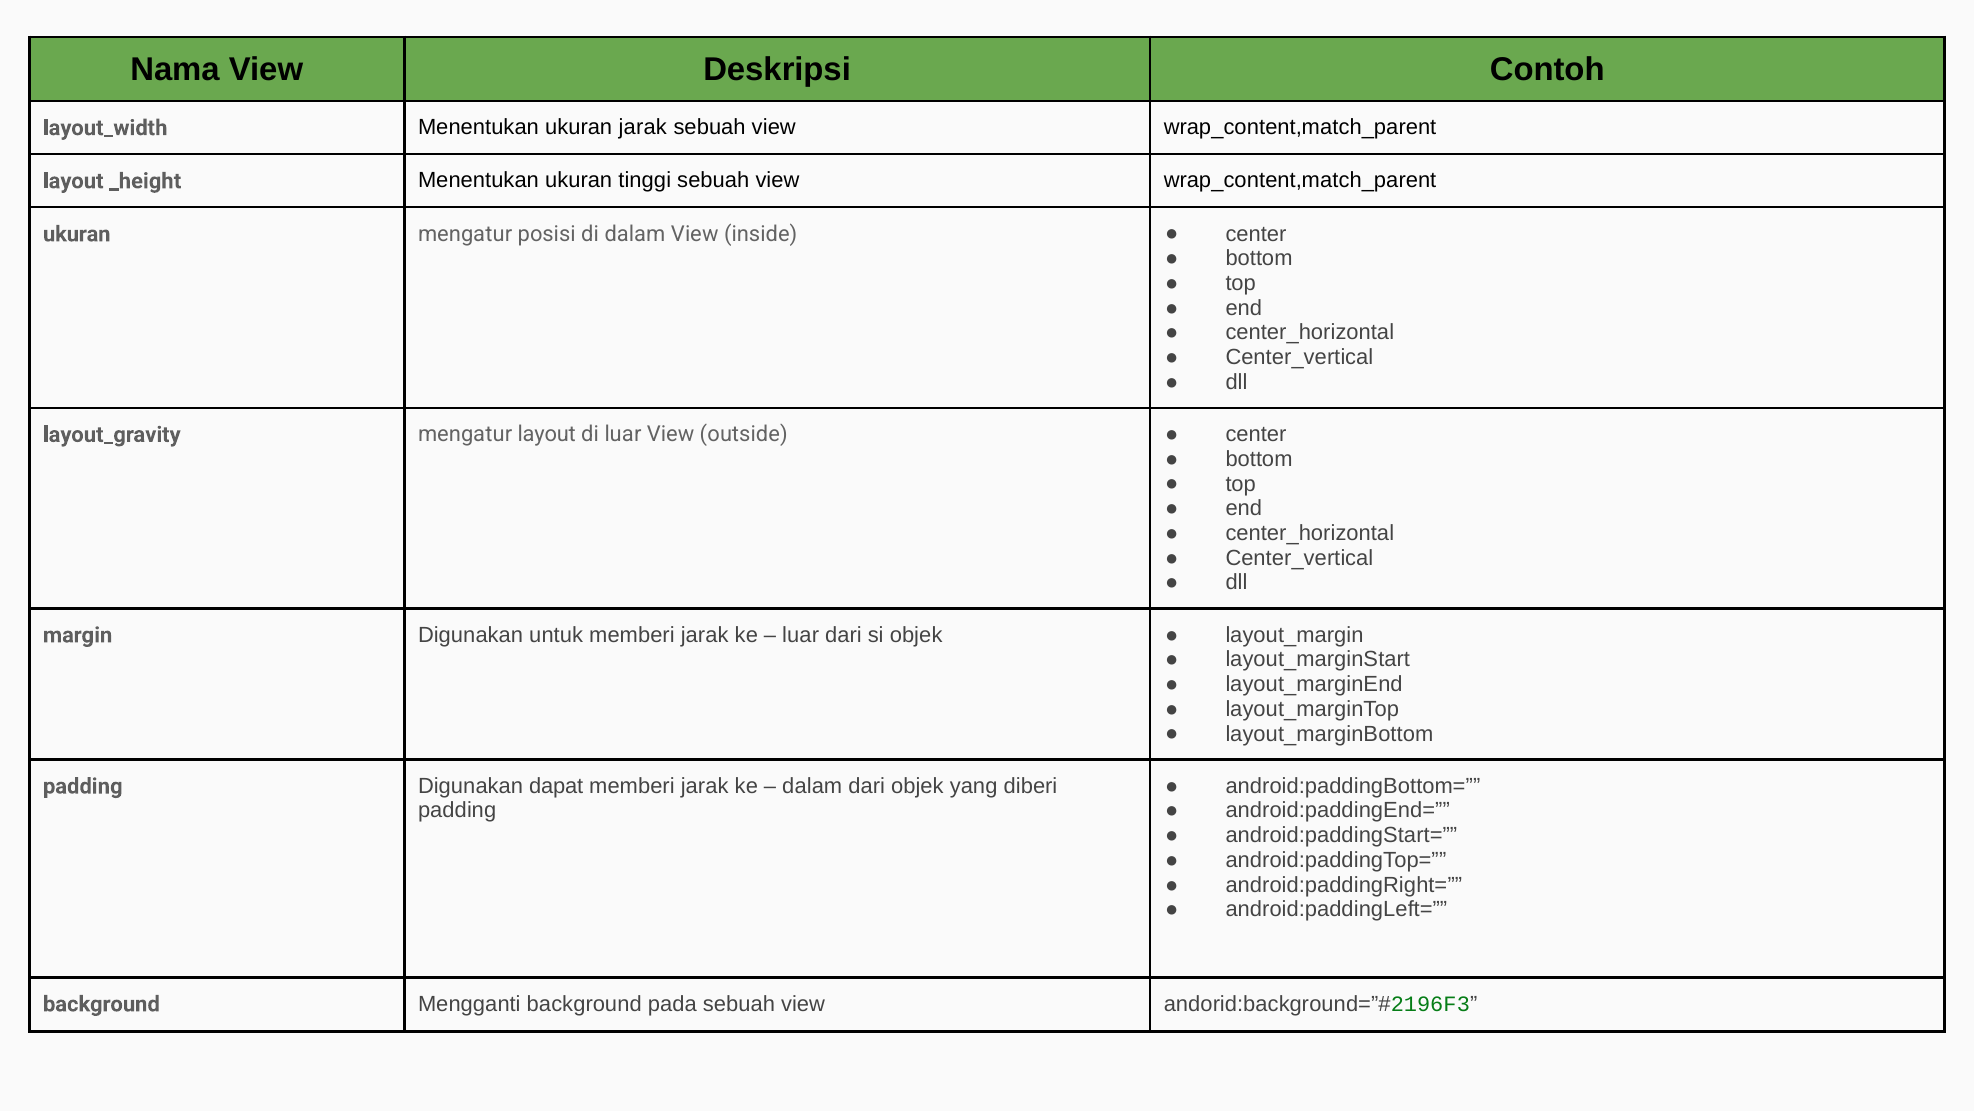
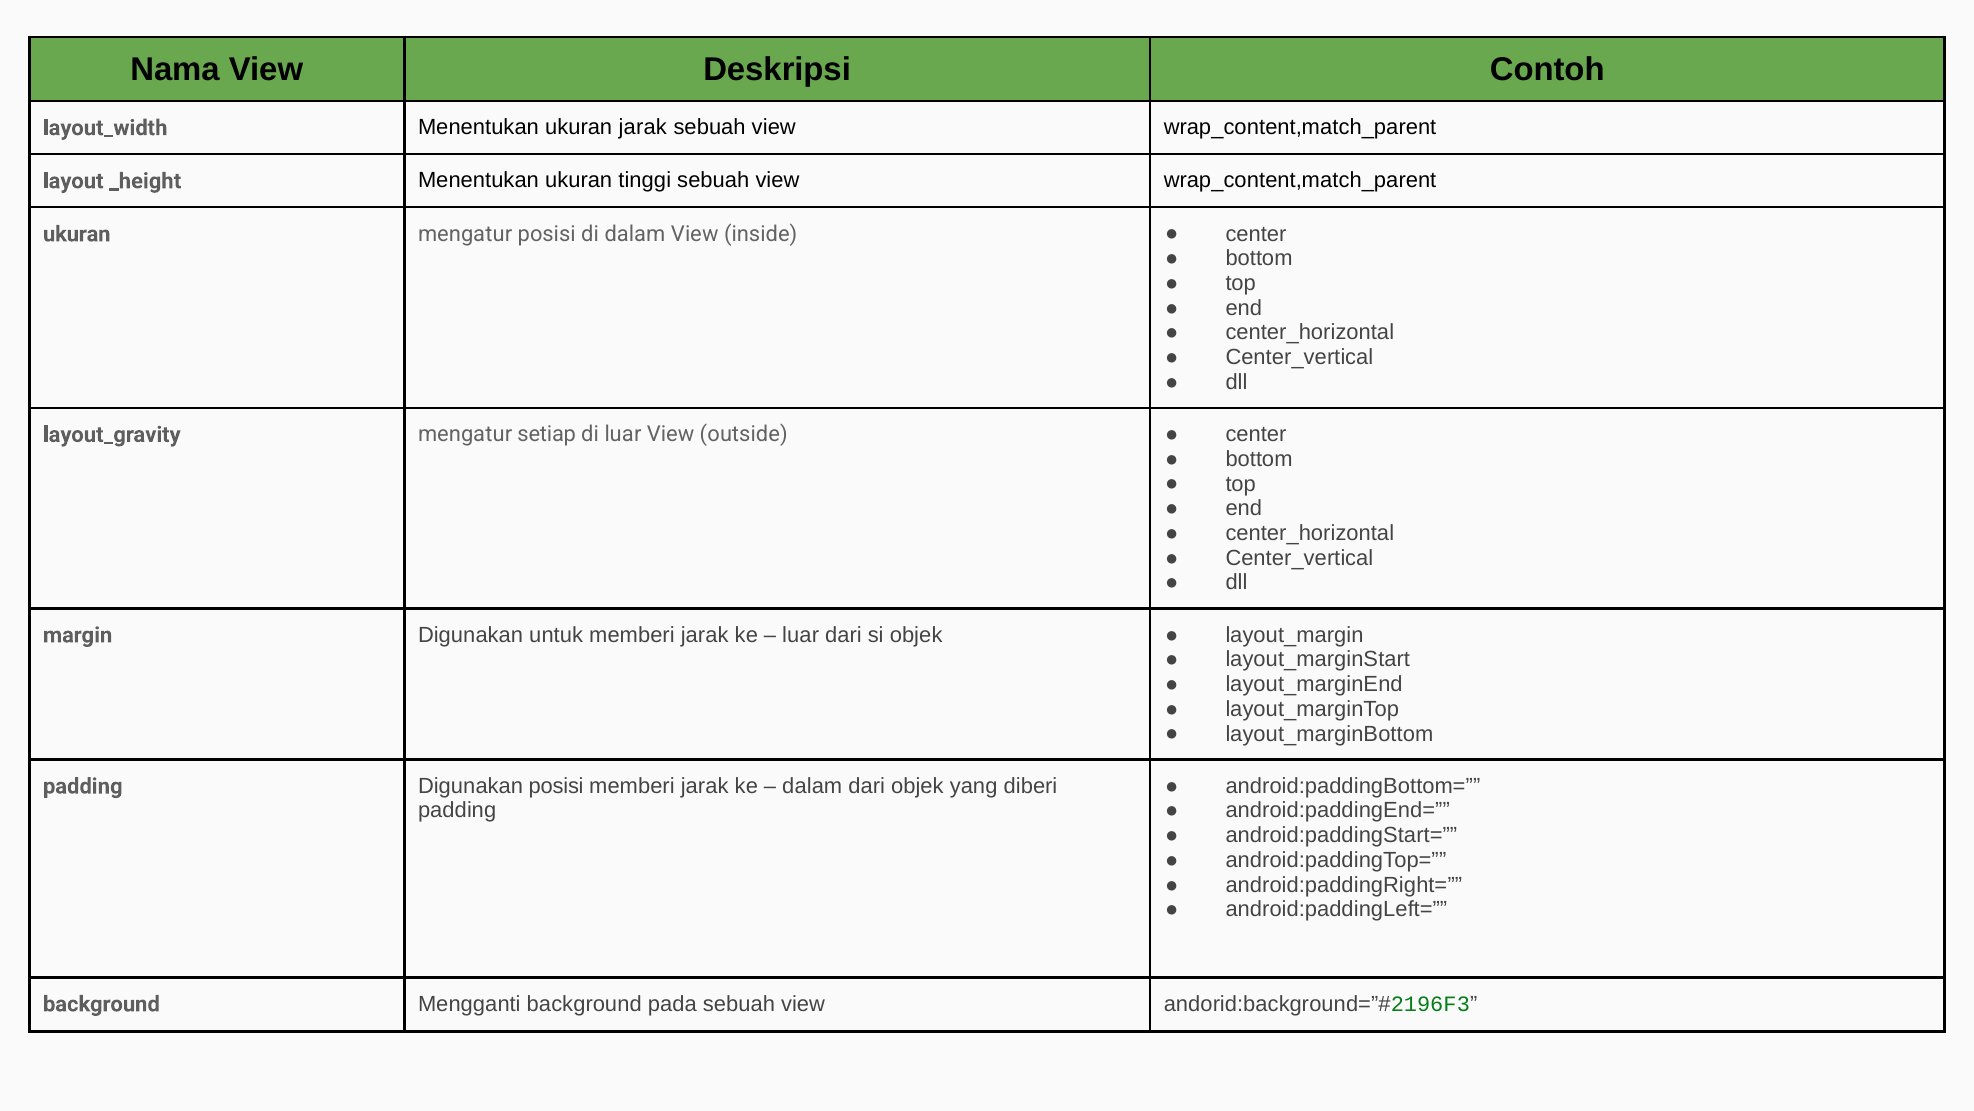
mengatur layout: layout -> setiap
Digunakan dapat: dapat -> posisi
